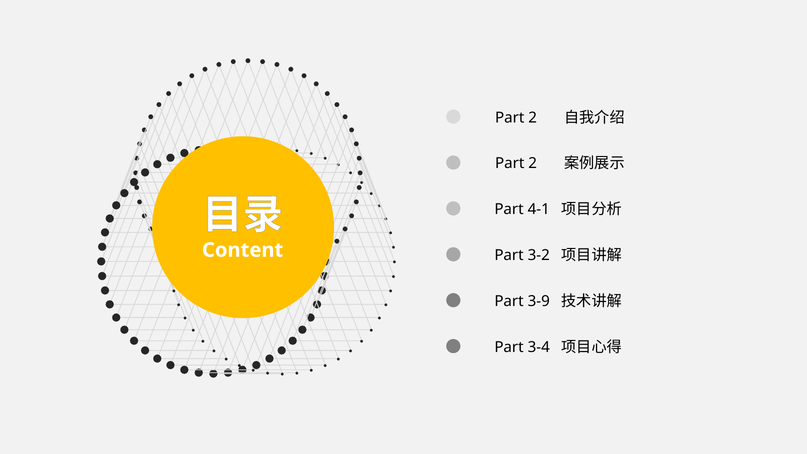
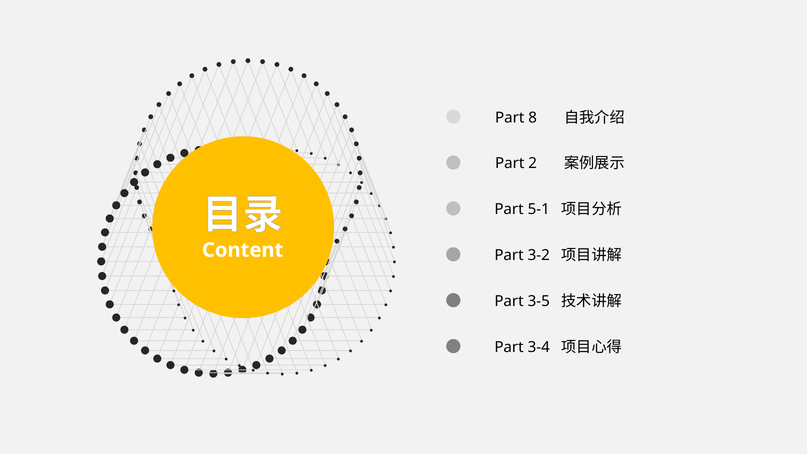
2 at (533, 118): 2 -> 8
4-1: 4-1 -> 5-1
3-9: 3-9 -> 3-5
